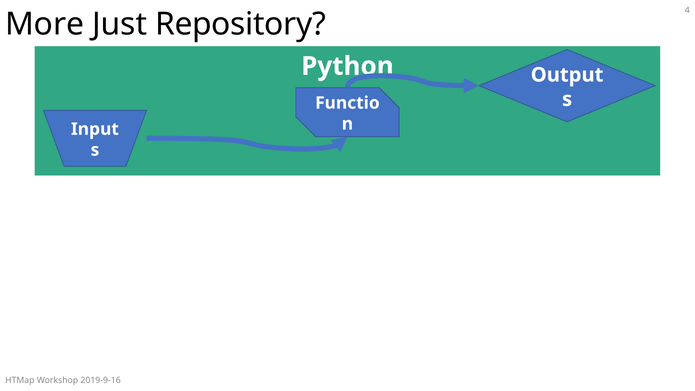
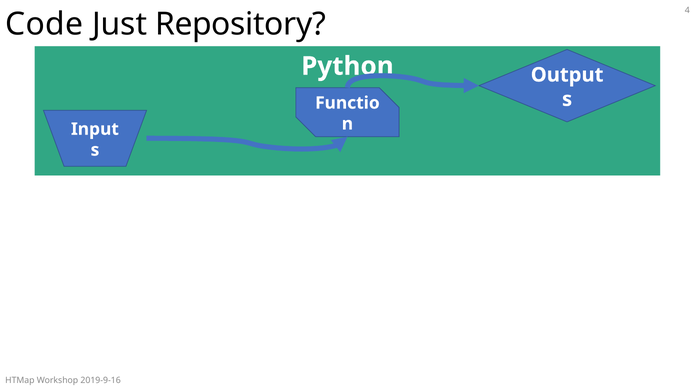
More: More -> Code
